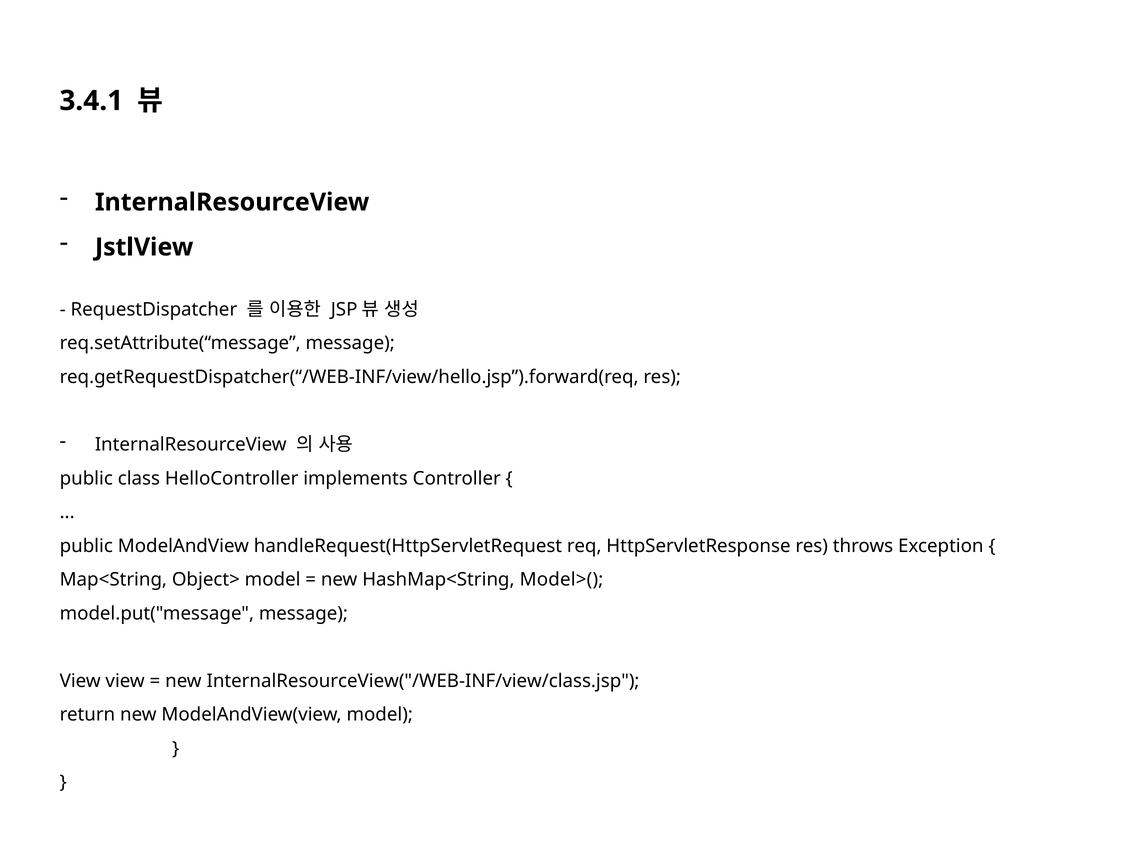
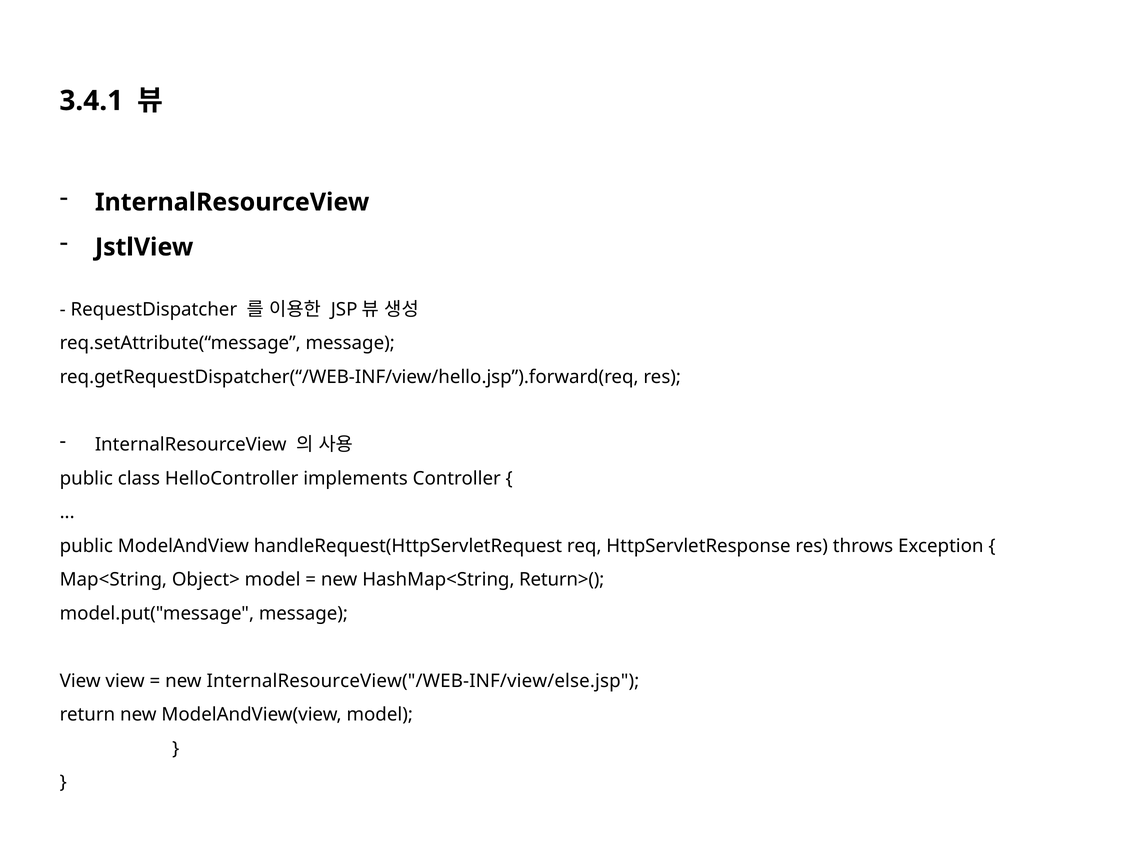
Model>(: Model>( -> Return>(
InternalResourceView("/WEB-INF/view/class.jsp: InternalResourceView("/WEB-INF/view/class.jsp -> InternalResourceView("/WEB-INF/view/else.jsp
